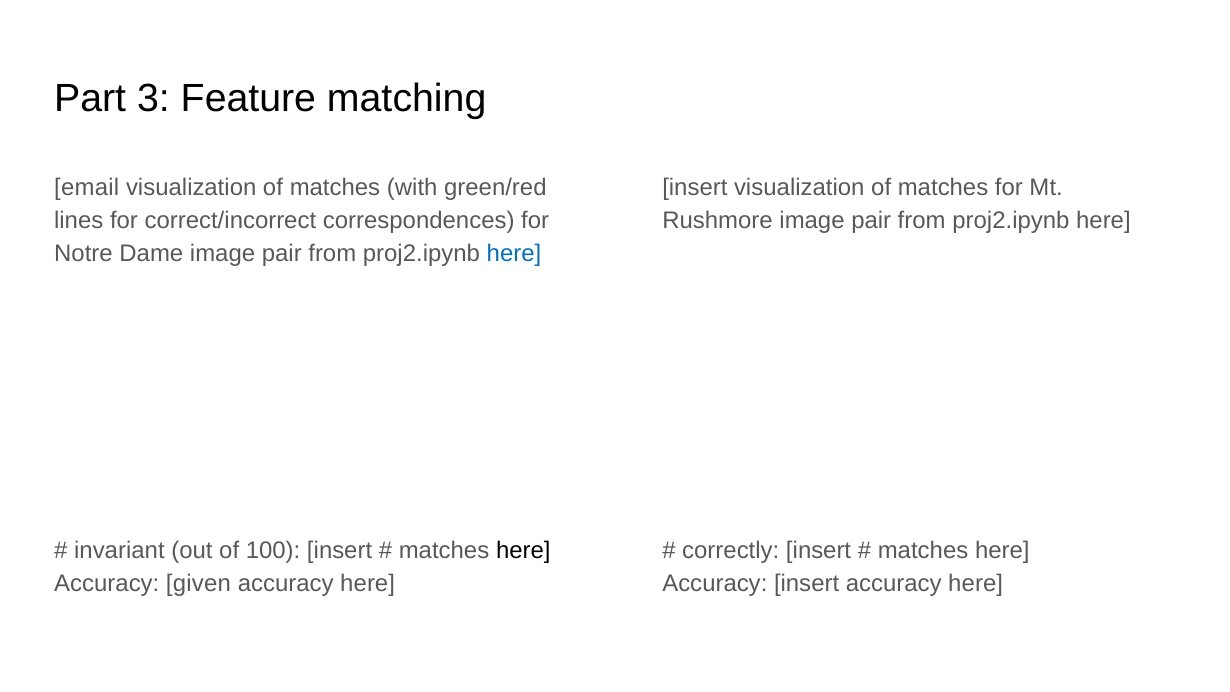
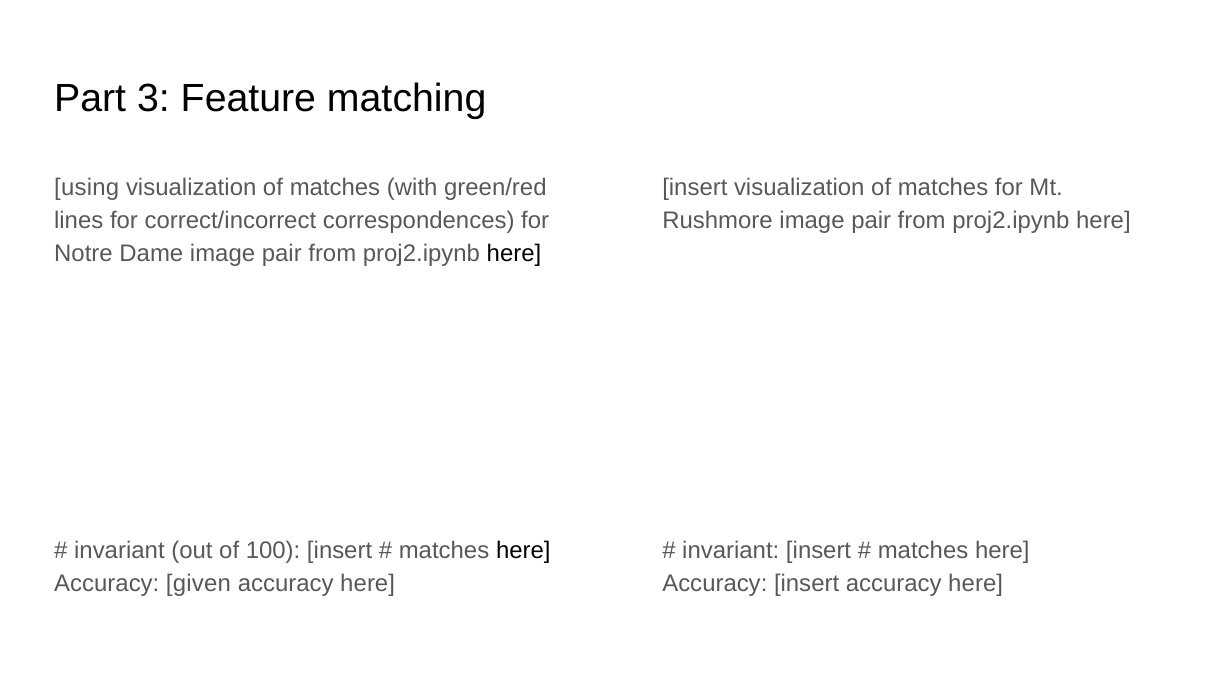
email: email -> using
here at (514, 254) colour: blue -> black
correctly at (731, 550): correctly -> invariant
